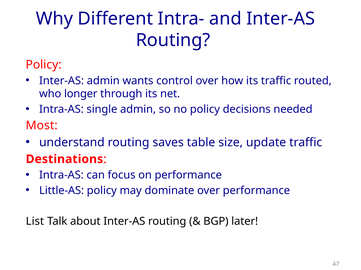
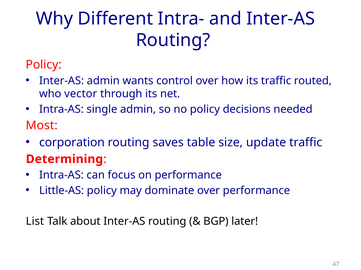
longer: longer -> vector
understand: understand -> corporation
Destinations: Destinations -> Determining
